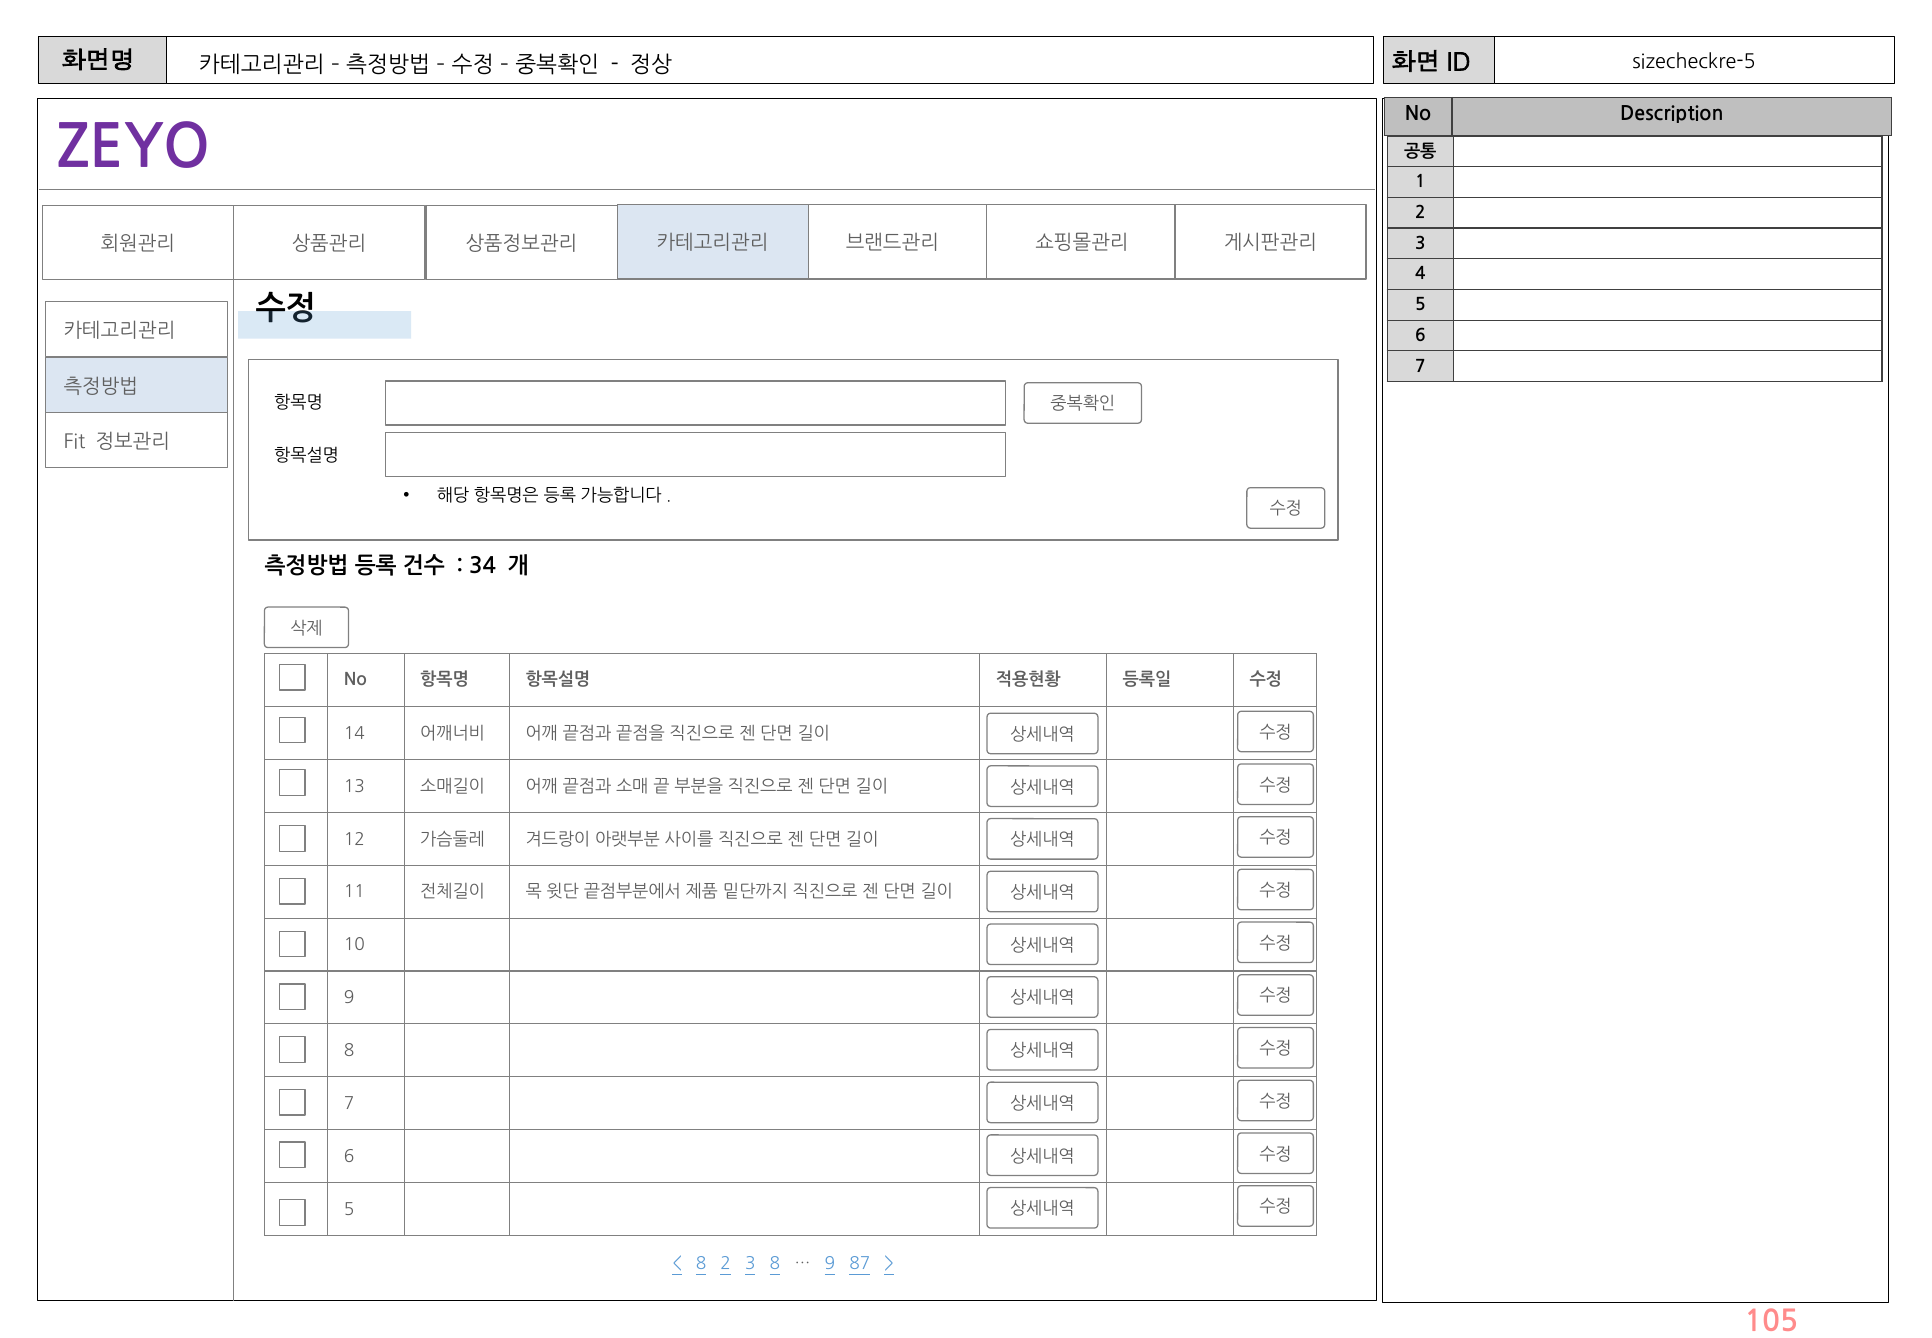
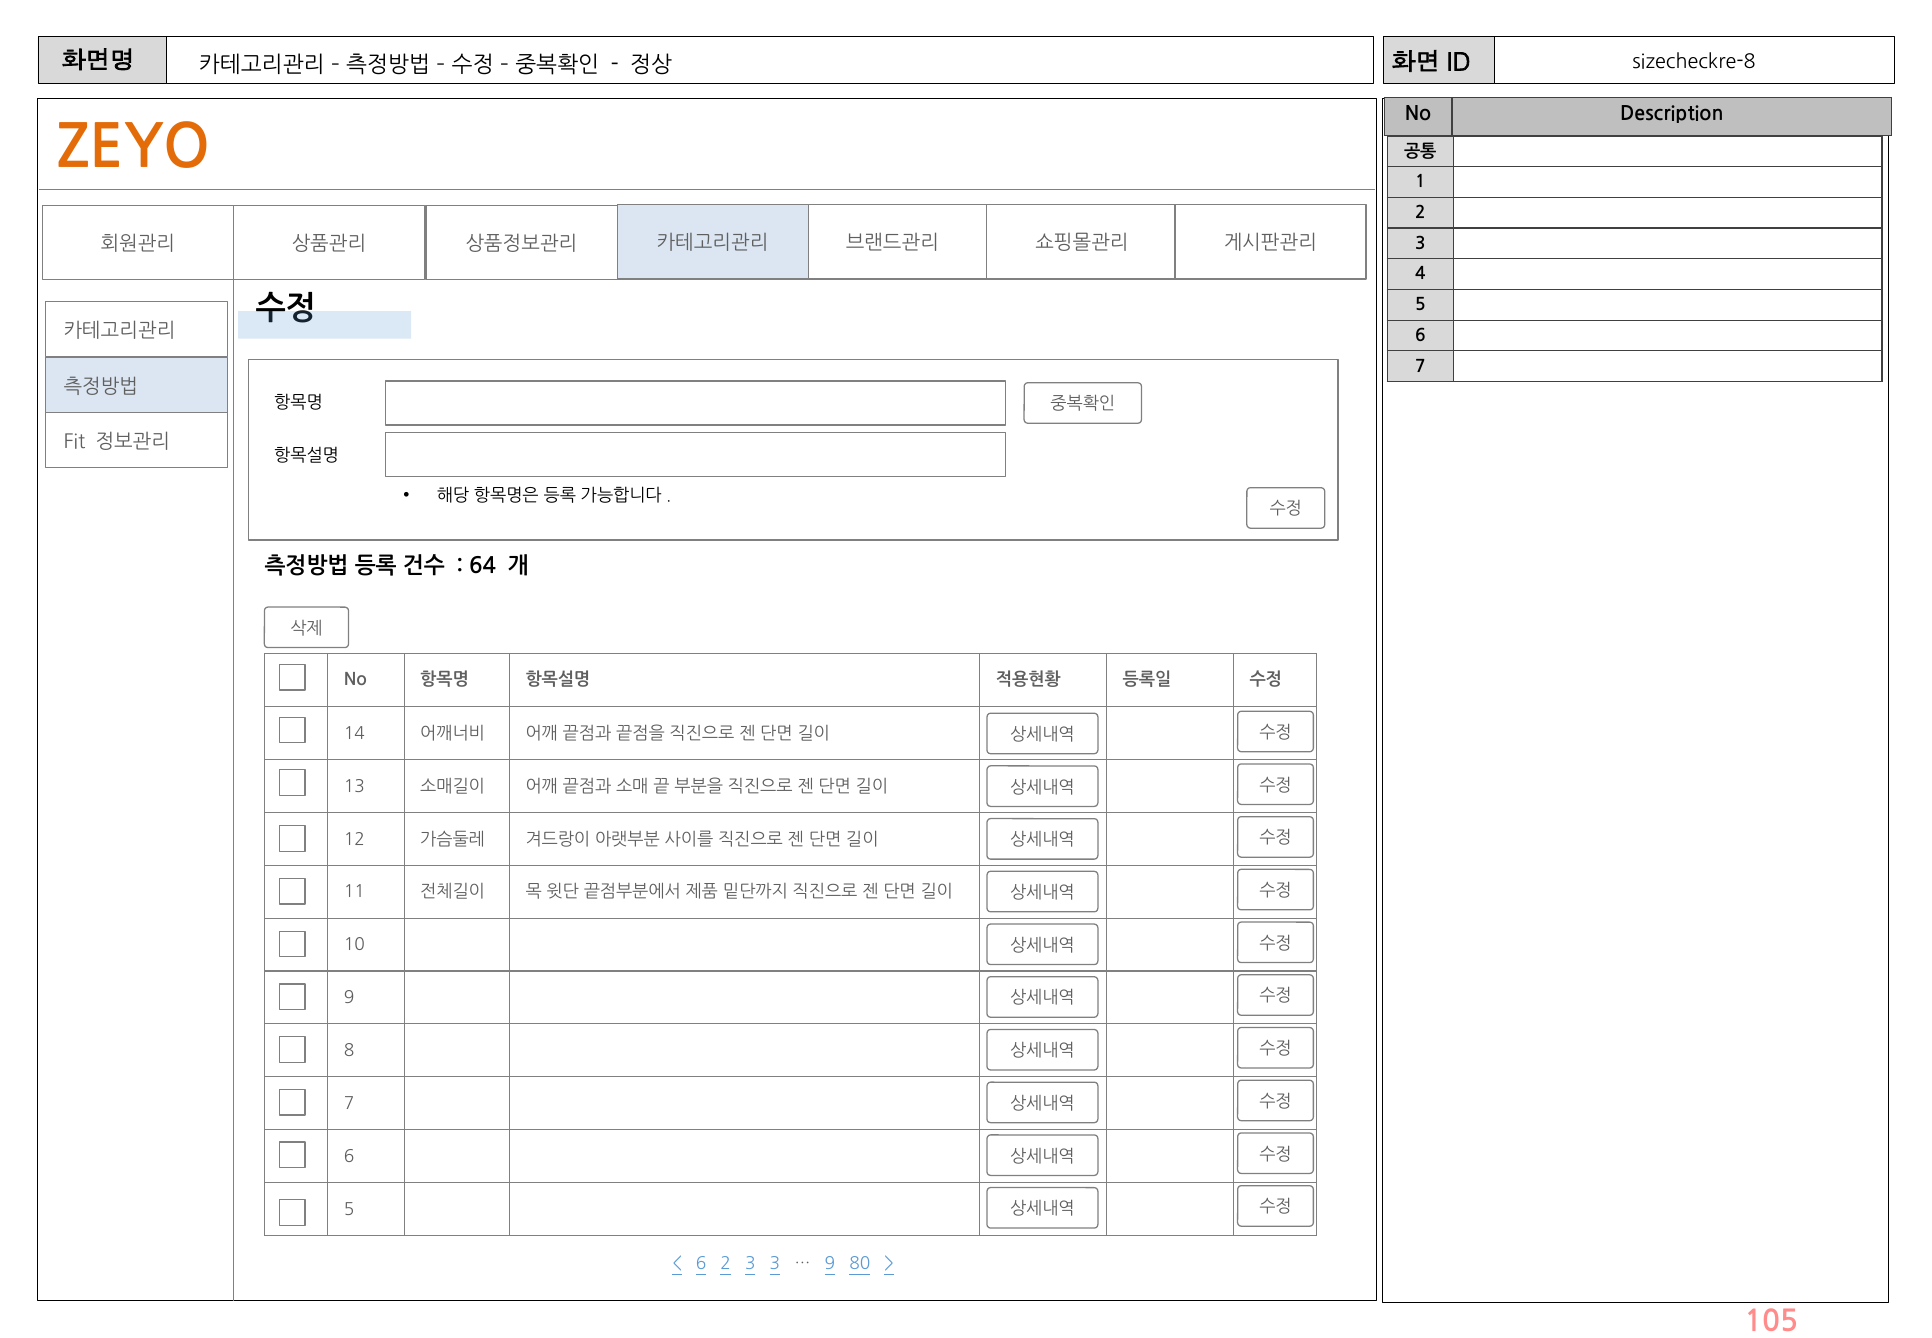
sizecheckre-5: sizecheckre-5 -> sizecheckre-8
ZEYO colour: purple -> orange
34: 34 -> 64
8 at (701, 1263): 8 -> 6
3 8: 8 -> 3
87: 87 -> 80
